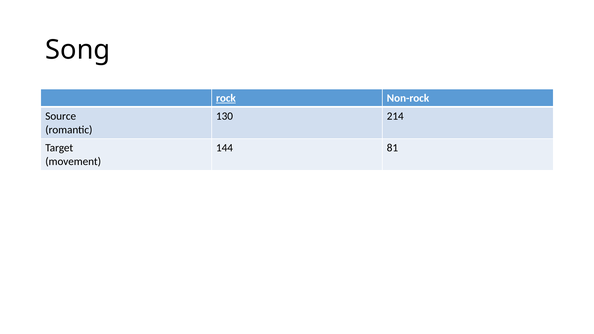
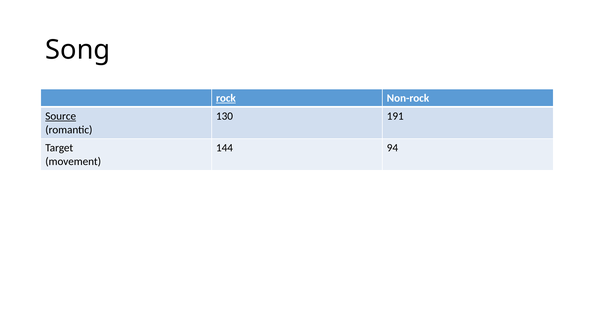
Source underline: none -> present
214: 214 -> 191
81: 81 -> 94
